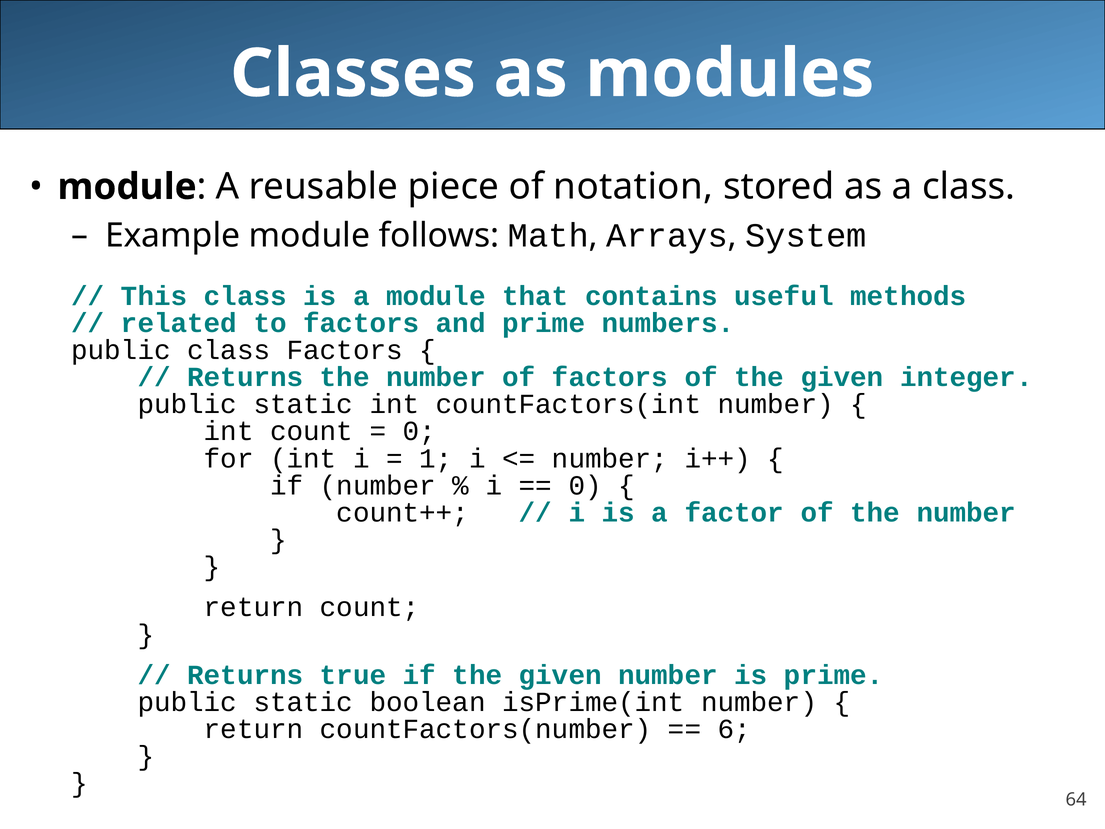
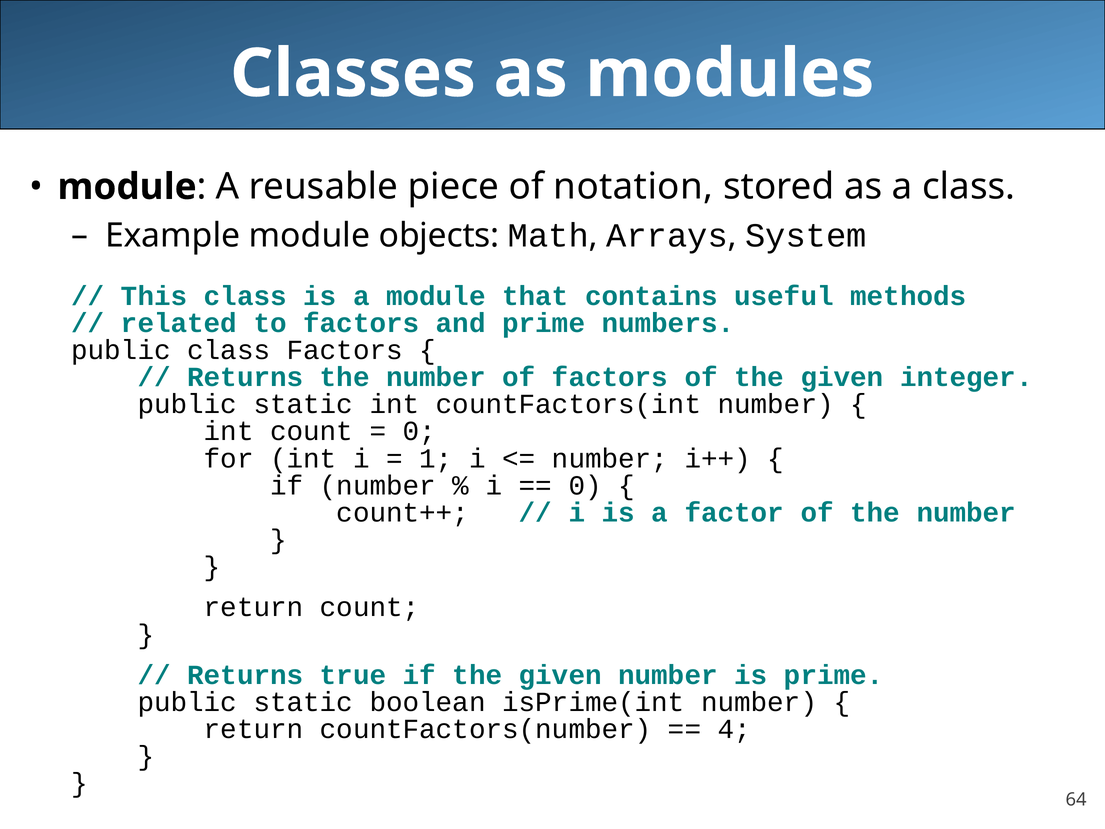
follows: follows -> objects
6: 6 -> 4
